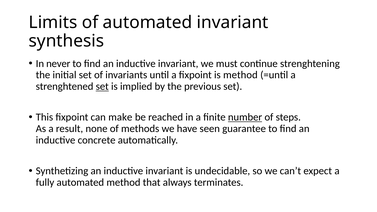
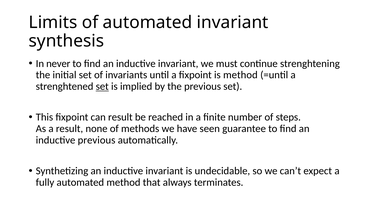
can make: make -> result
number underline: present -> none
inductive concrete: concrete -> previous
